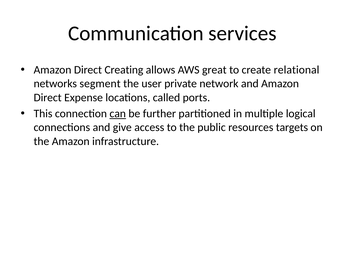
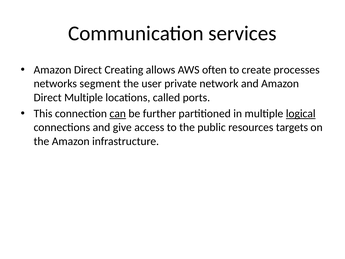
great: great -> often
relational: relational -> processes
Direct Expense: Expense -> Multiple
logical underline: none -> present
